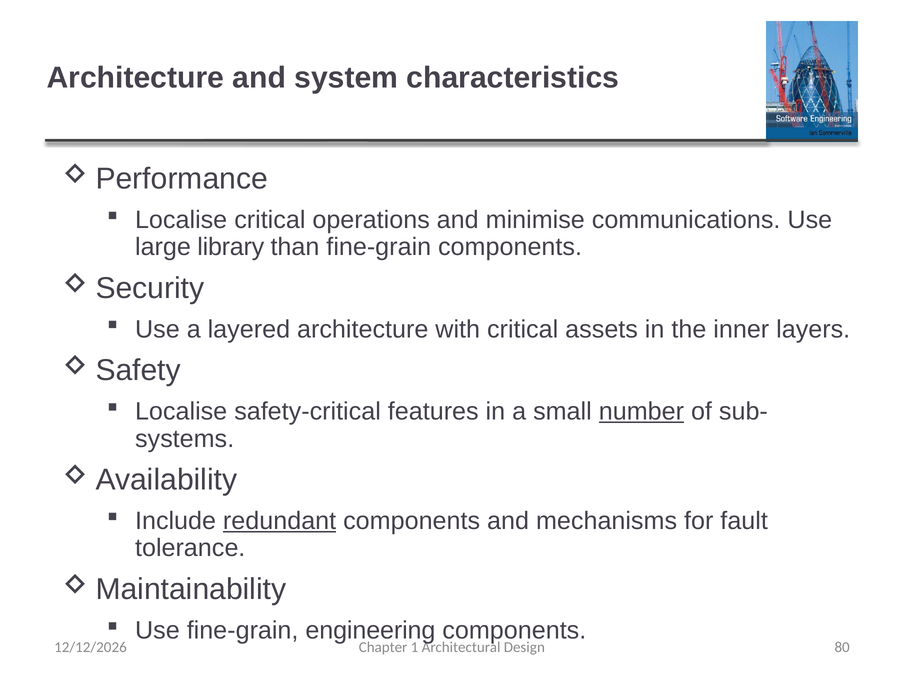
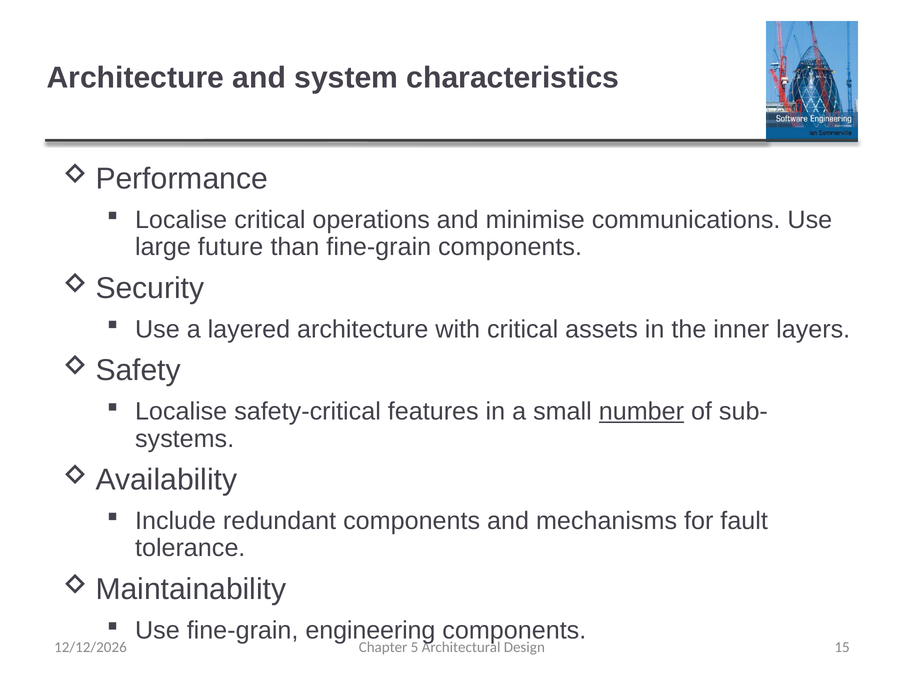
library: library -> future
redundant underline: present -> none
1: 1 -> 5
80: 80 -> 15
